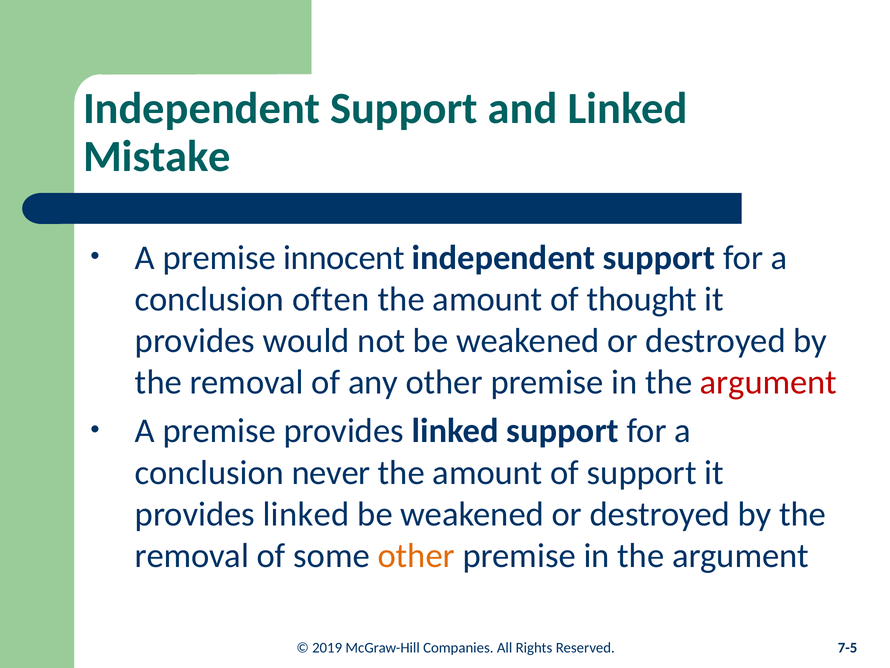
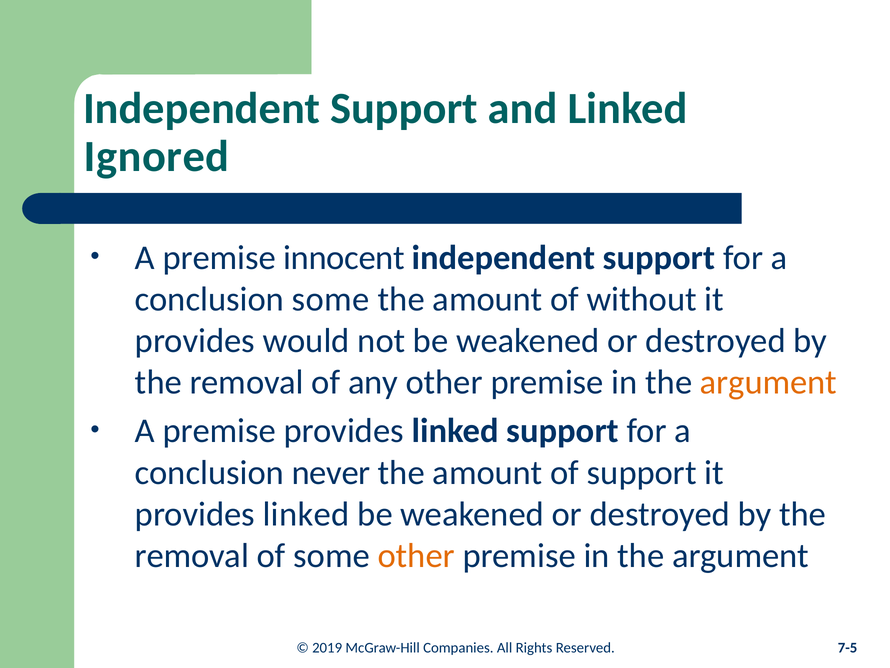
Mistake: Mistake -> Ignored
conclusion often: often -> some
thought: thought -> without
argument at (768, 382) colour: red -> orange
